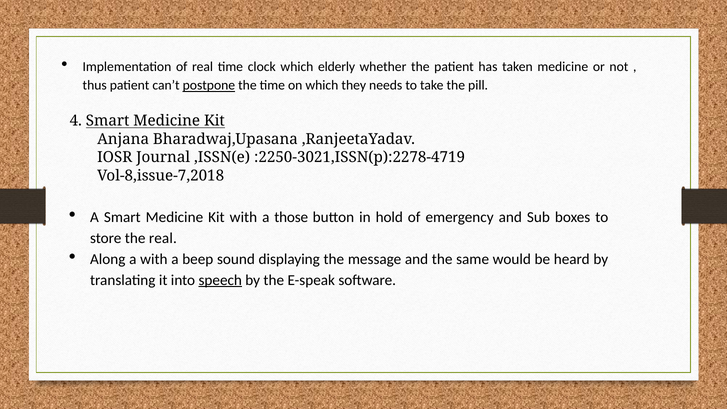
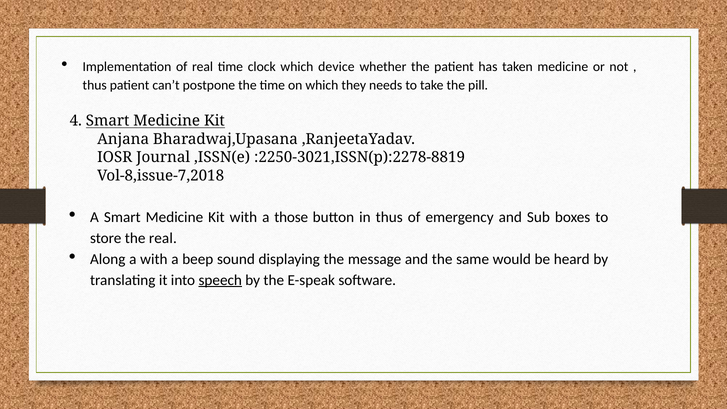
elderly: elderly -> device
postpone underline: present -> none
:2250-3021,ISSN(p):2278-4719: :2250-3021,ISSN(p):2278-4719 -> :2250-3021,ISSN(p):2278-8819
in hold: hold -> thus
